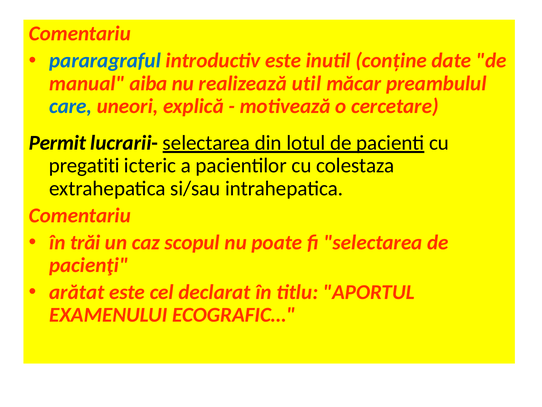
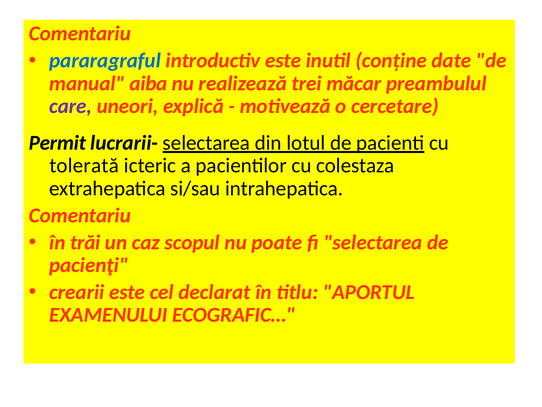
util: util -> trei
care colour: blue -> purple
pregatiti: pregatiti -> tolerată
arătat: arătat -> crearii
